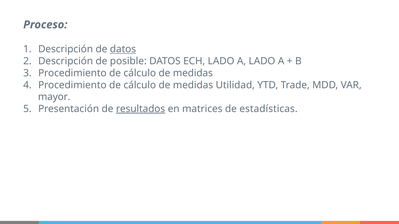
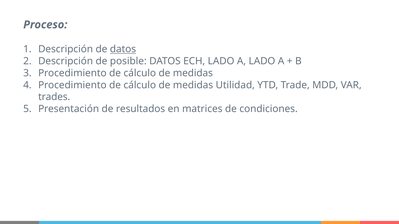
mayor: mayor -> trades
resultados underline: present -> none
estadísticas: estadísticas -> condiciones
